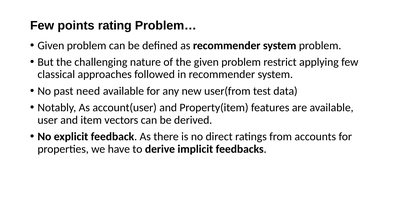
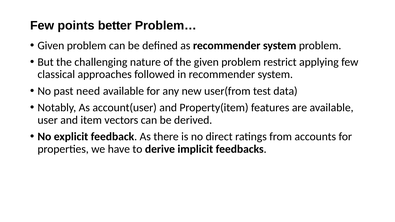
rating: rating -> better
